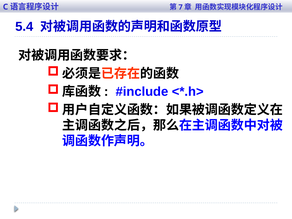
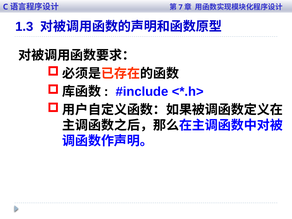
5.4: 5.4 -> 1.3
